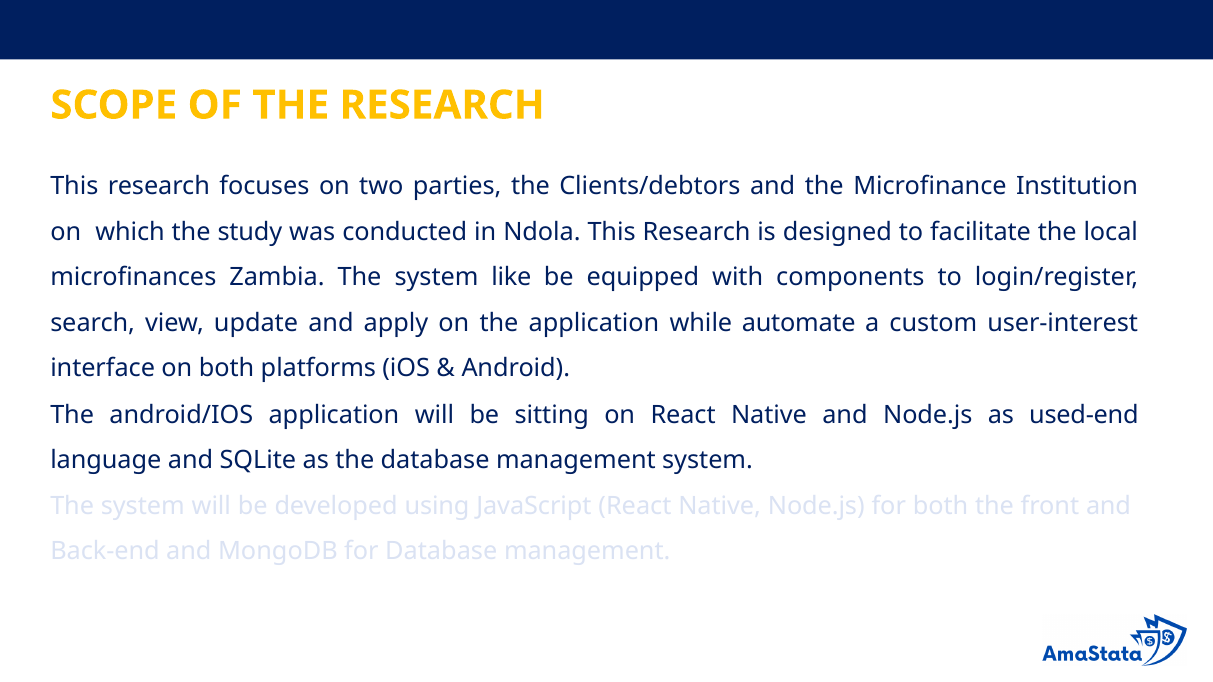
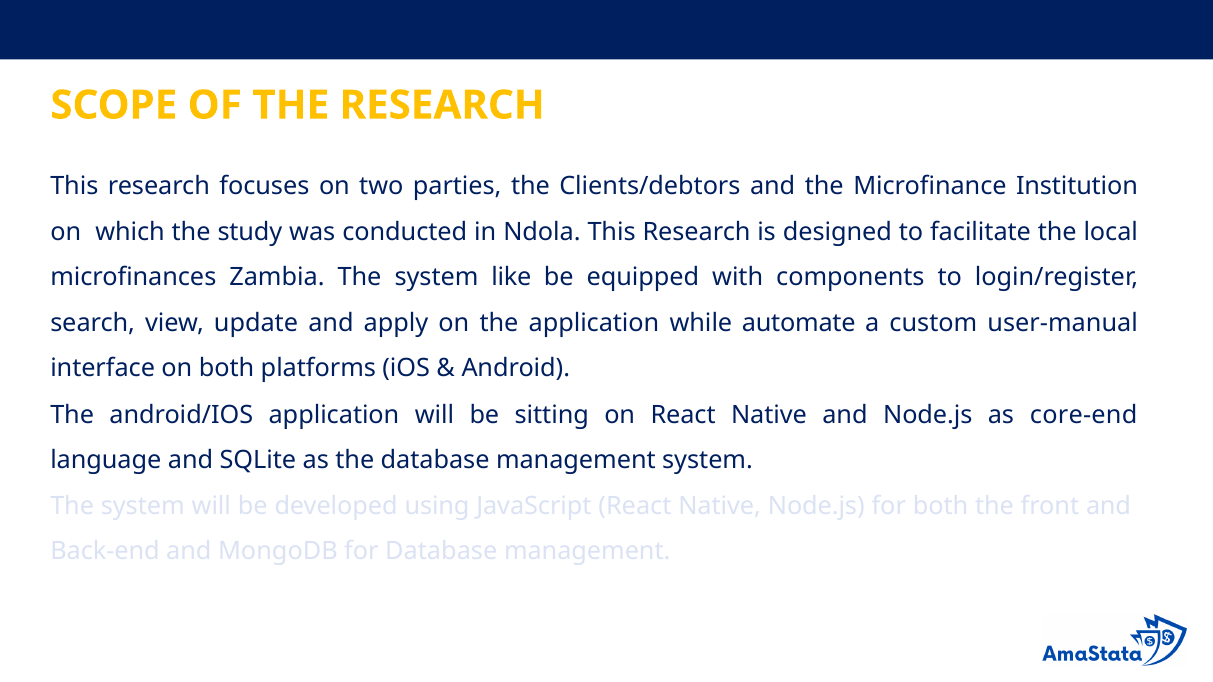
user-interest: user-interest -> user-manual
used-end: used-end -> core-end
